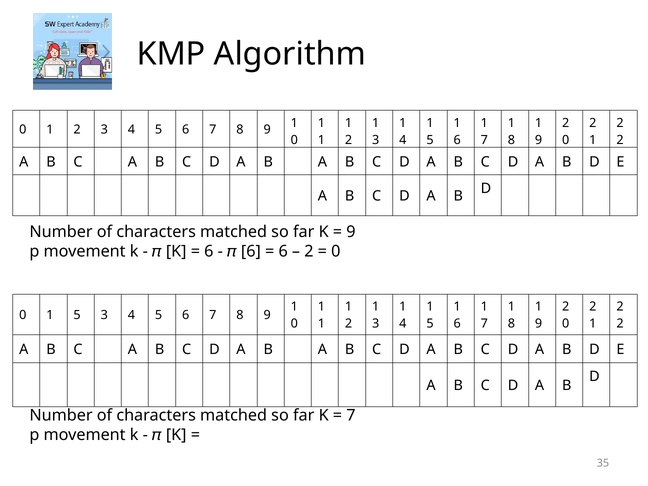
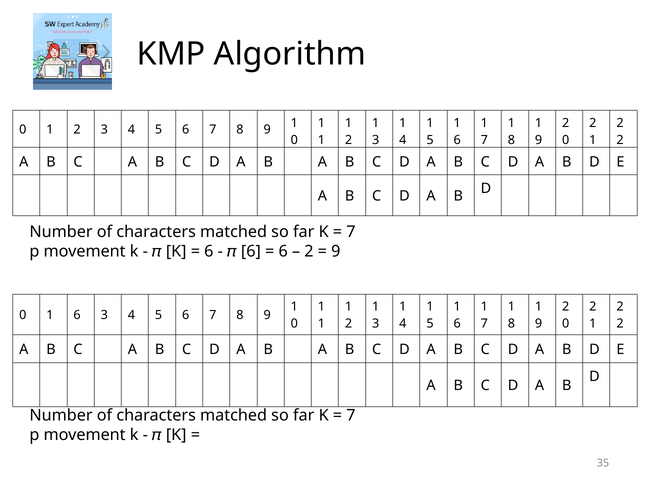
9 at (351, 232): 9 -> 7
0 at (336, 251): 0 -> 9
0 1 5: 5 -> 6
